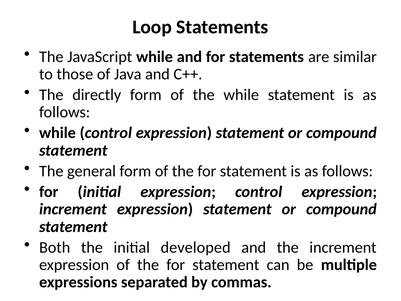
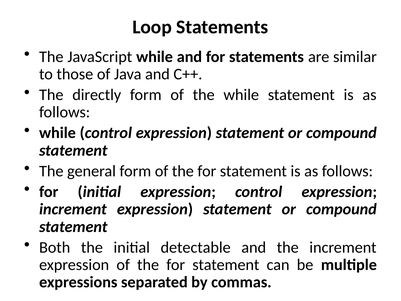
developed: developed -> detectable
